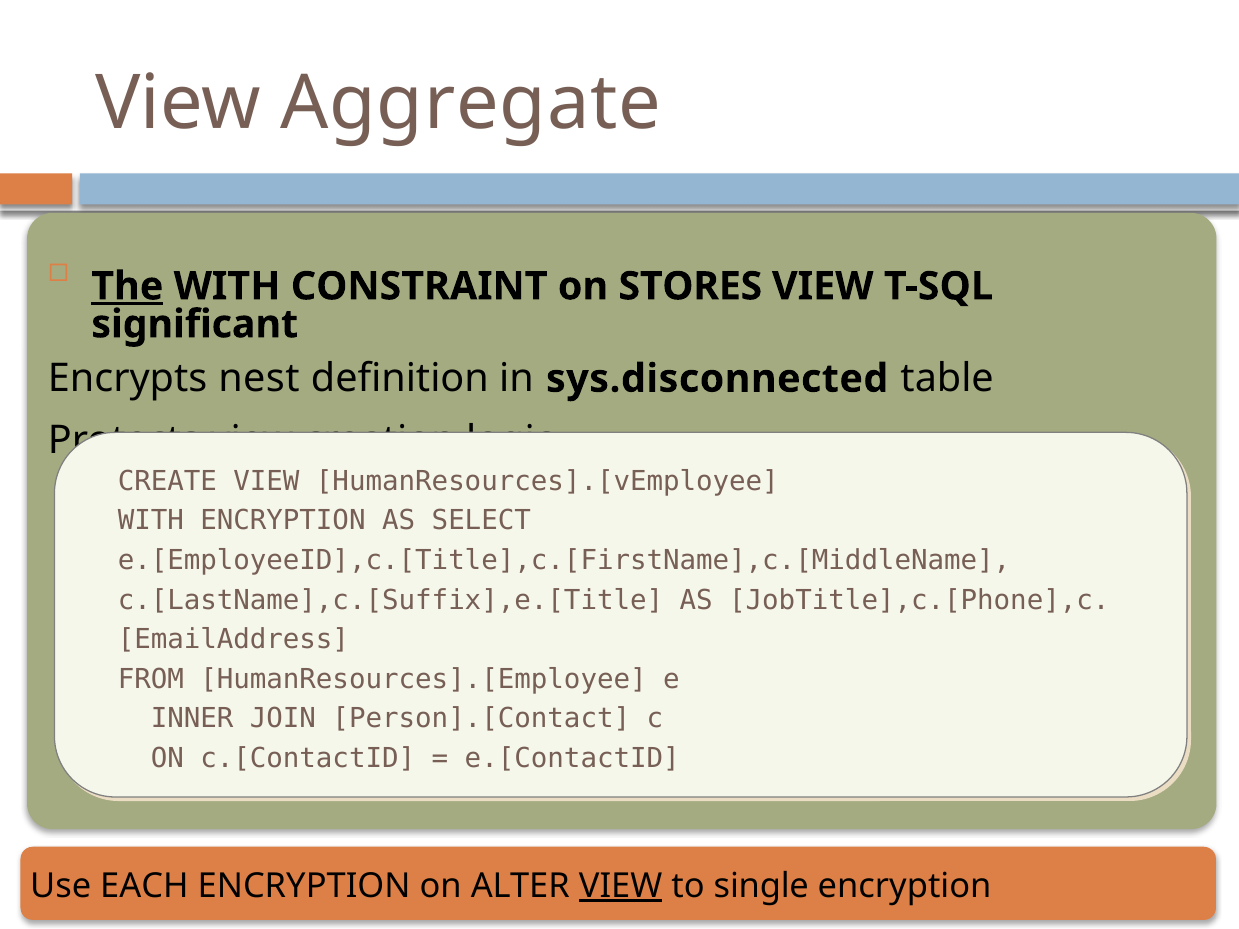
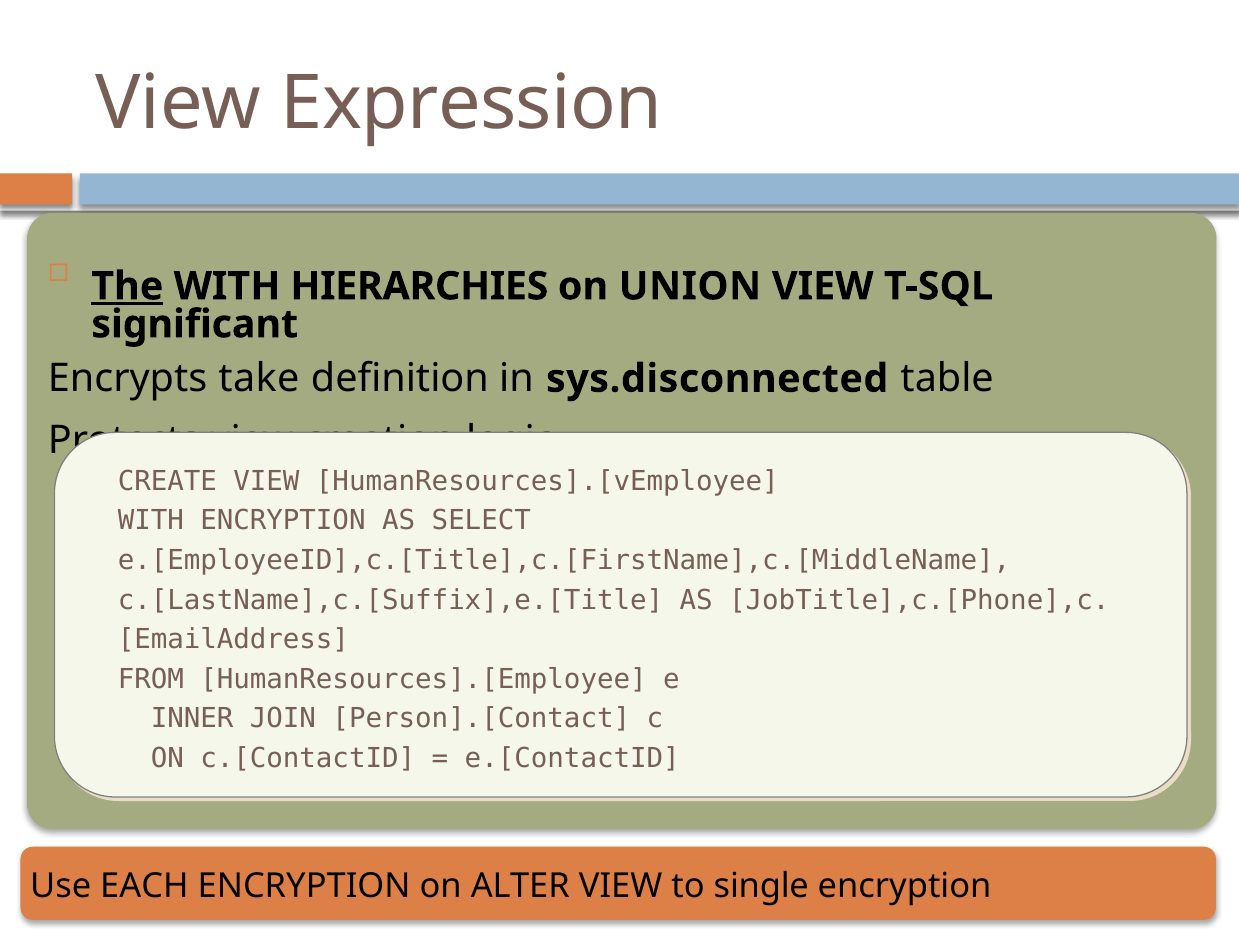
Aggregate: Aggregate -> Expression
CONSTRAINT: CONSTRAINT -> HIERARCHIES
STORES: STORES -> UNION
nest: nest -> take
VIEW at (621, 886) underline: present -> none
